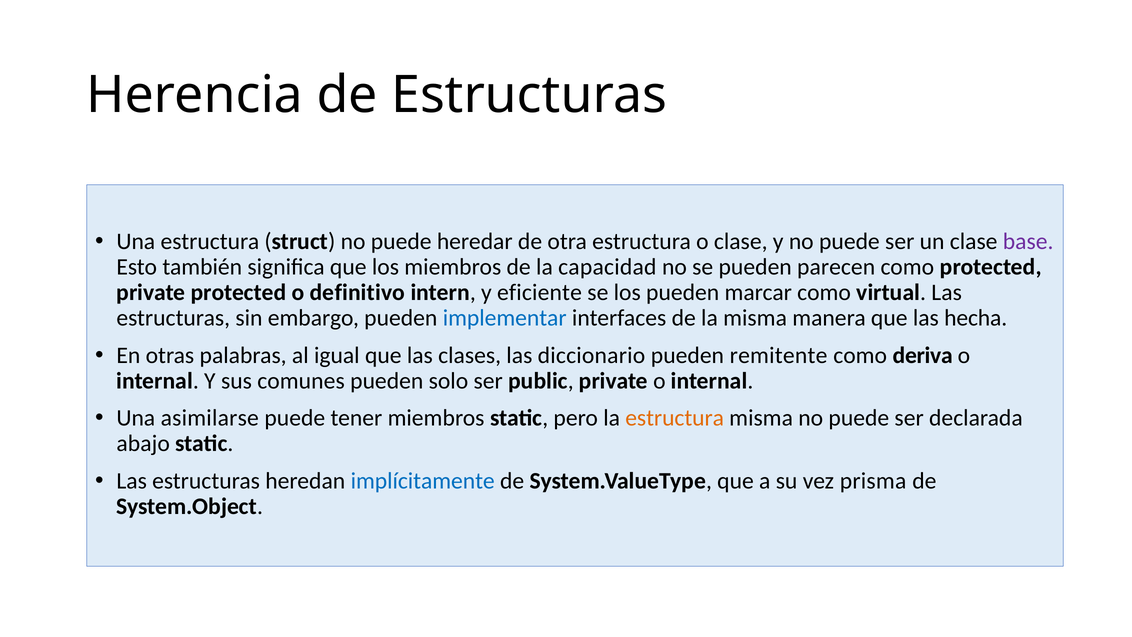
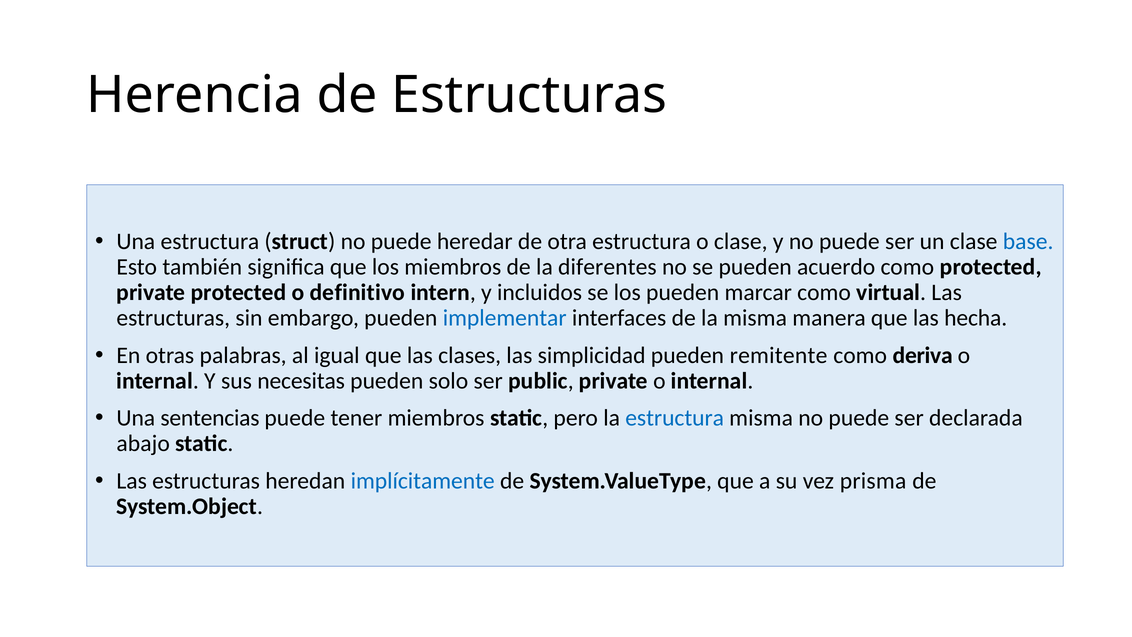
base colour: purple -> blue
capacidad: capacidad -> diferentes
parecen: parecen -> acuerdo
eficiente: eficiente -> incluidos
diccionario: diccionario -> simplicidad
comunes: comunes -> necesitas
asimilarse: asimilarse -> sentencias
estructura at (675, 418) colour: orange -> blue
